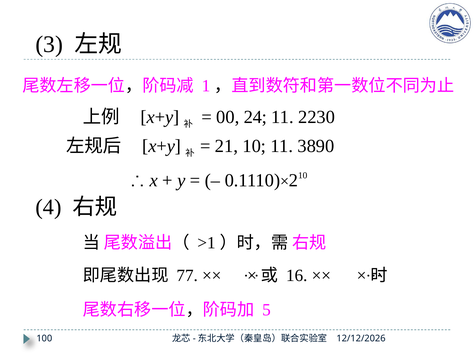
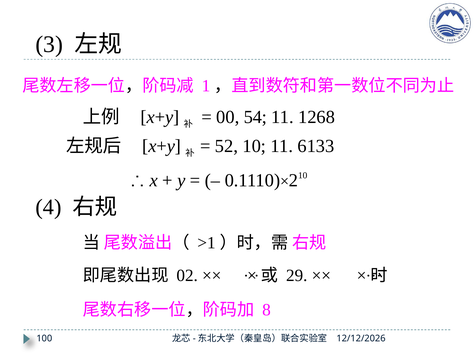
24: 24 -> 54
2230: 2230 -> 1268
21: 21 -> 52
3890: 3890 -> 6133
77: 77 -> 02
16: 16 -> 29
5: 5 -> 8
